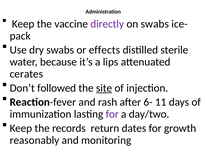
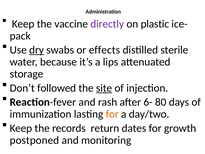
on swabs: swabs -> plastic
dry underline: none -> present
cerates: cerates -> storage
11: 11 -> 80
for at (112, 114) colour: purple -> orange
reasonably: reasonably -> postponed
